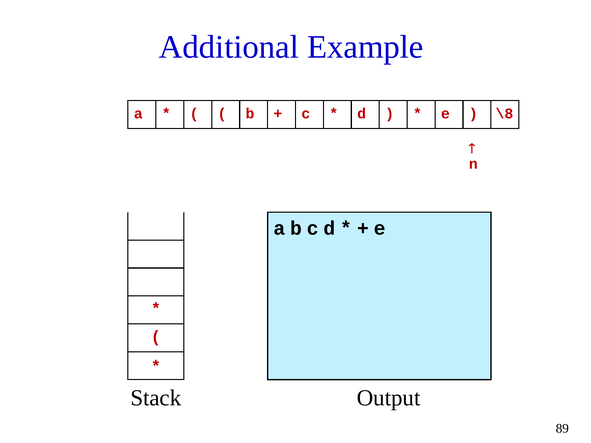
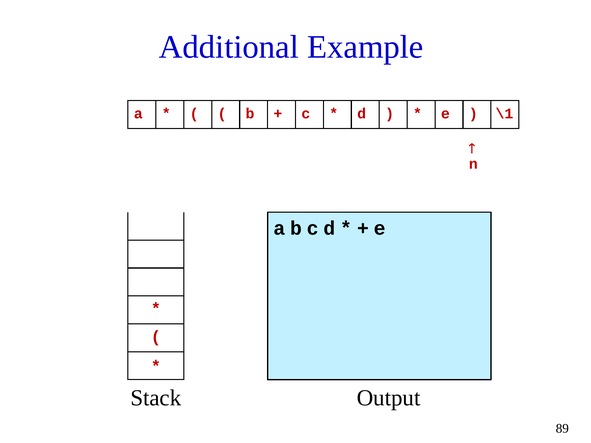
\8: \8 -> \1
